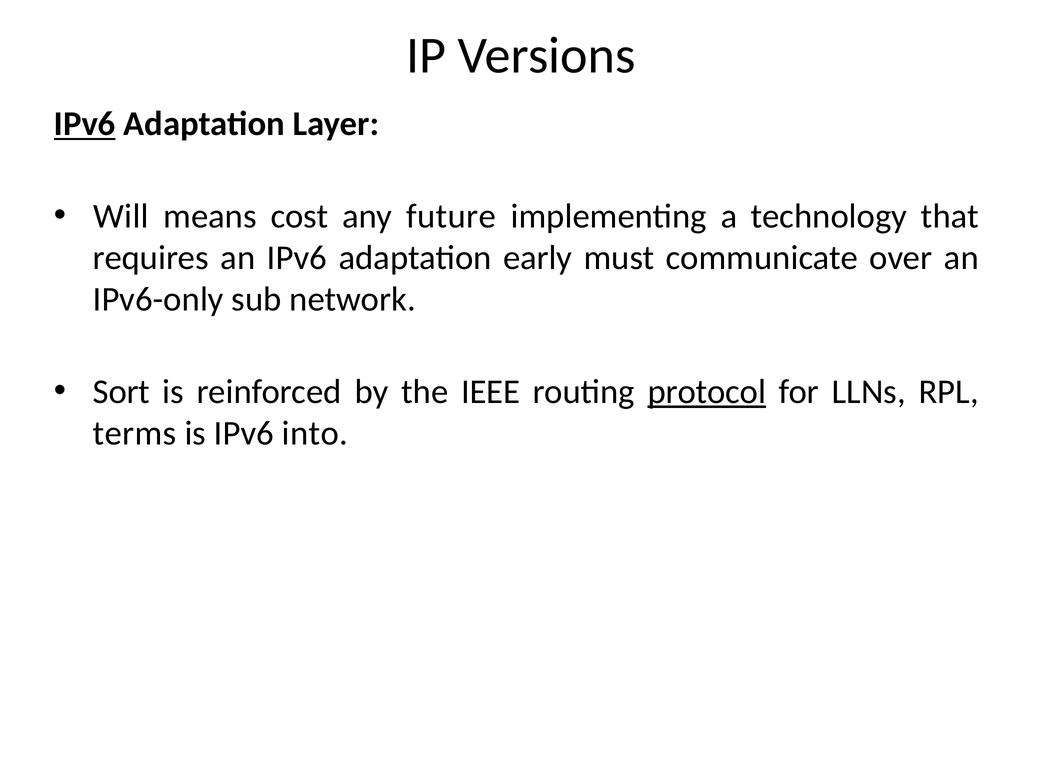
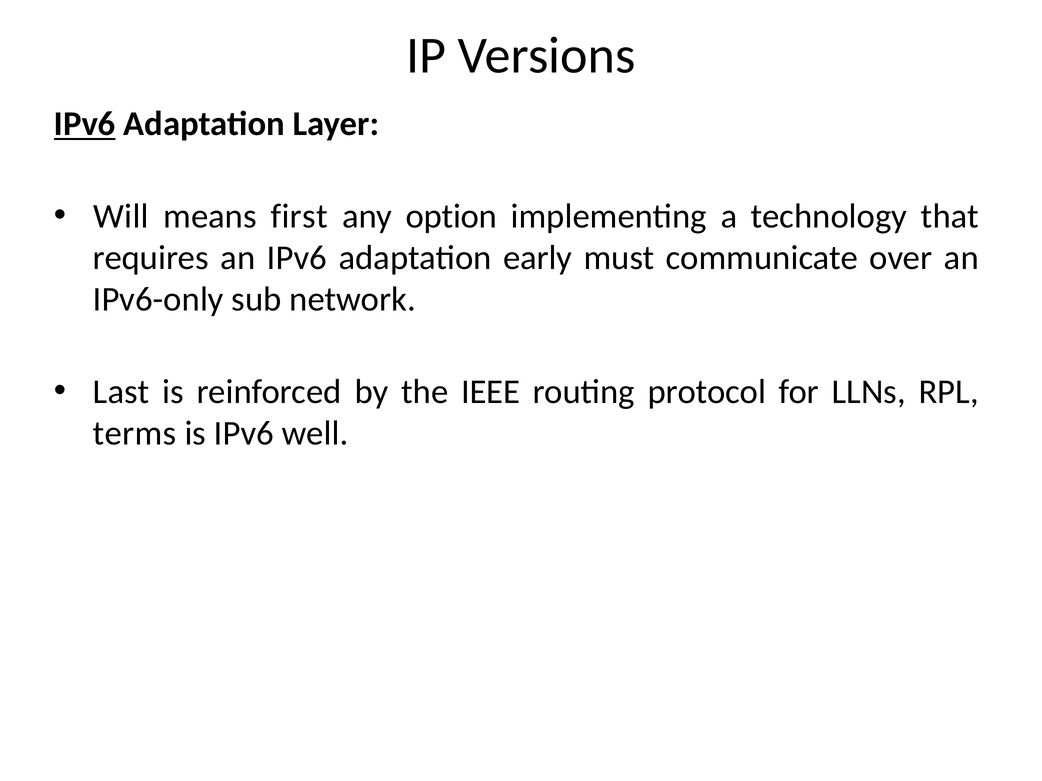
cost: cost -> first
future: future -> option
Sort: Sort -> Last
protocol underline: present -> none
into: into -> well
